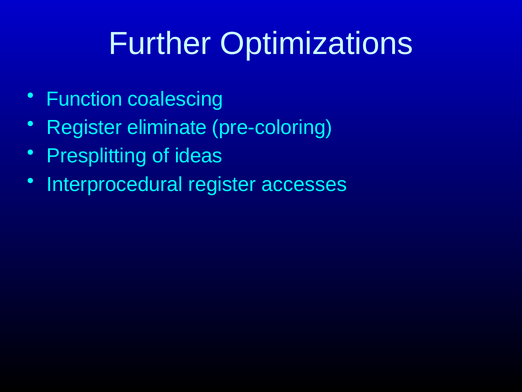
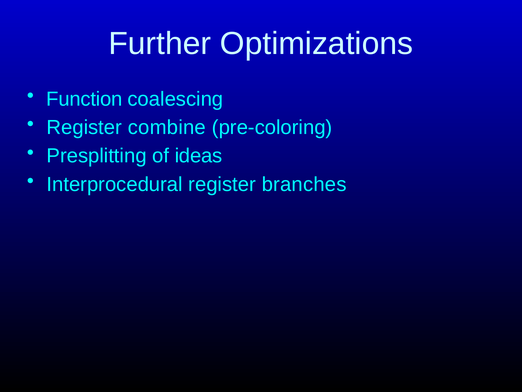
eliminate: eliminate -> combine
accesses: accesses -> branches
